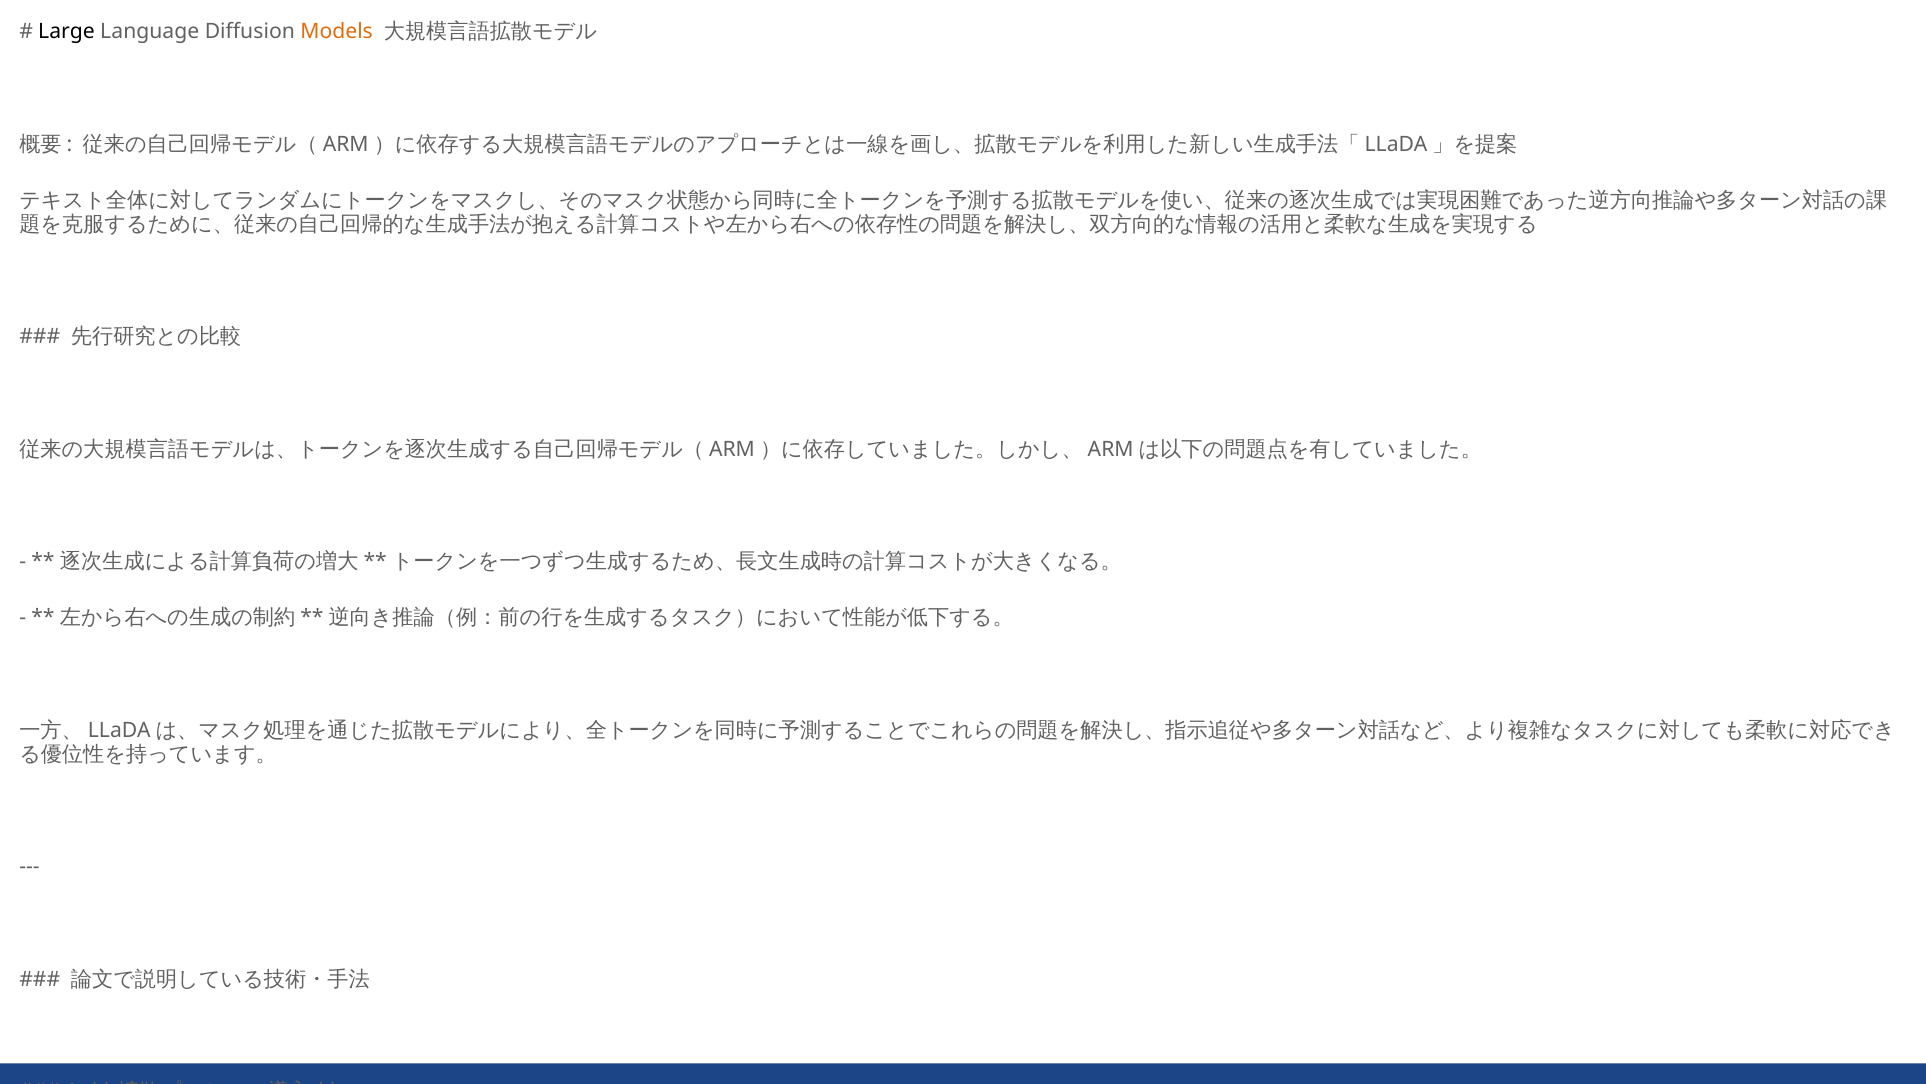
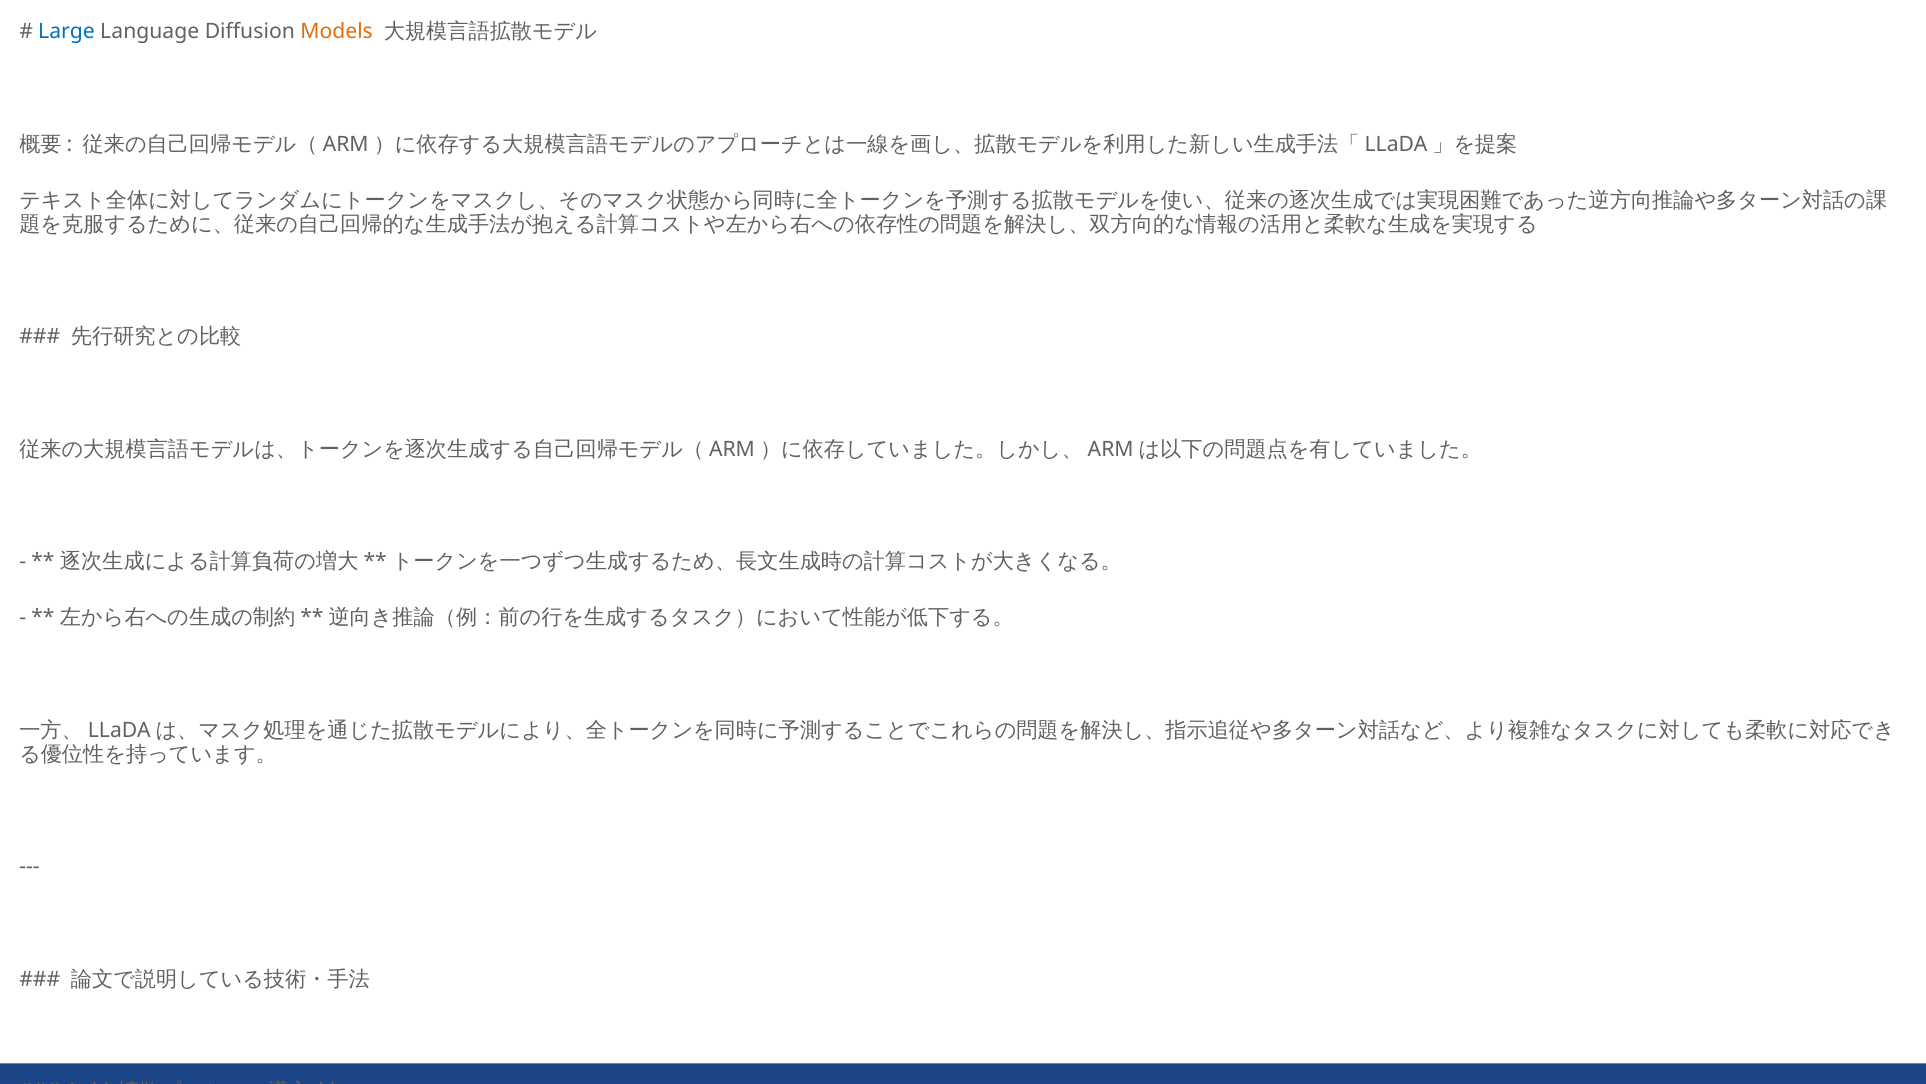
Large colour: black -> blue
